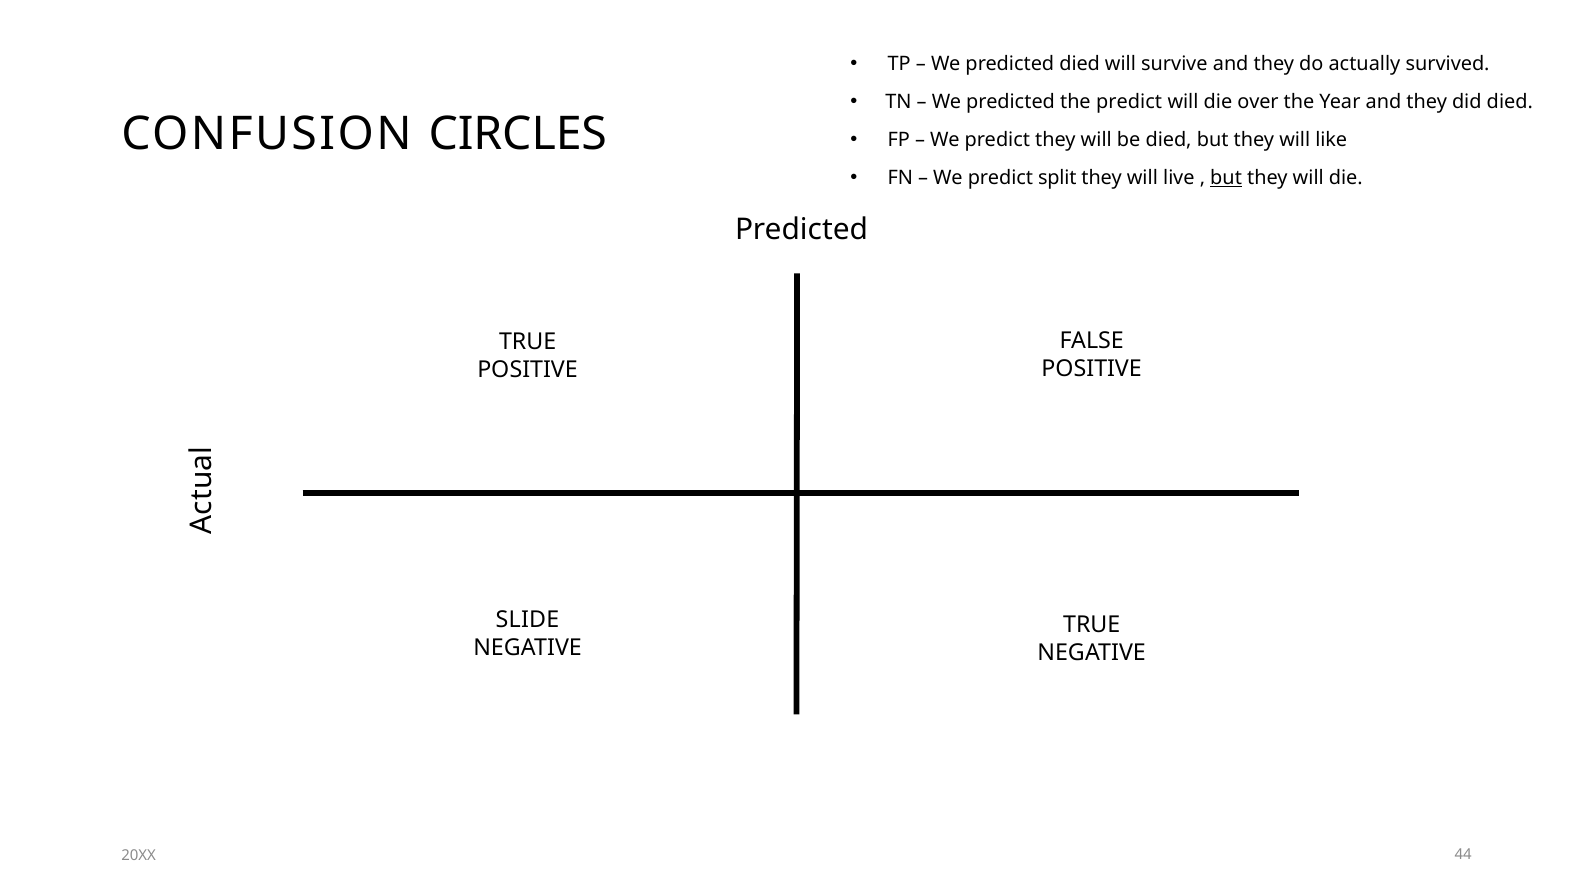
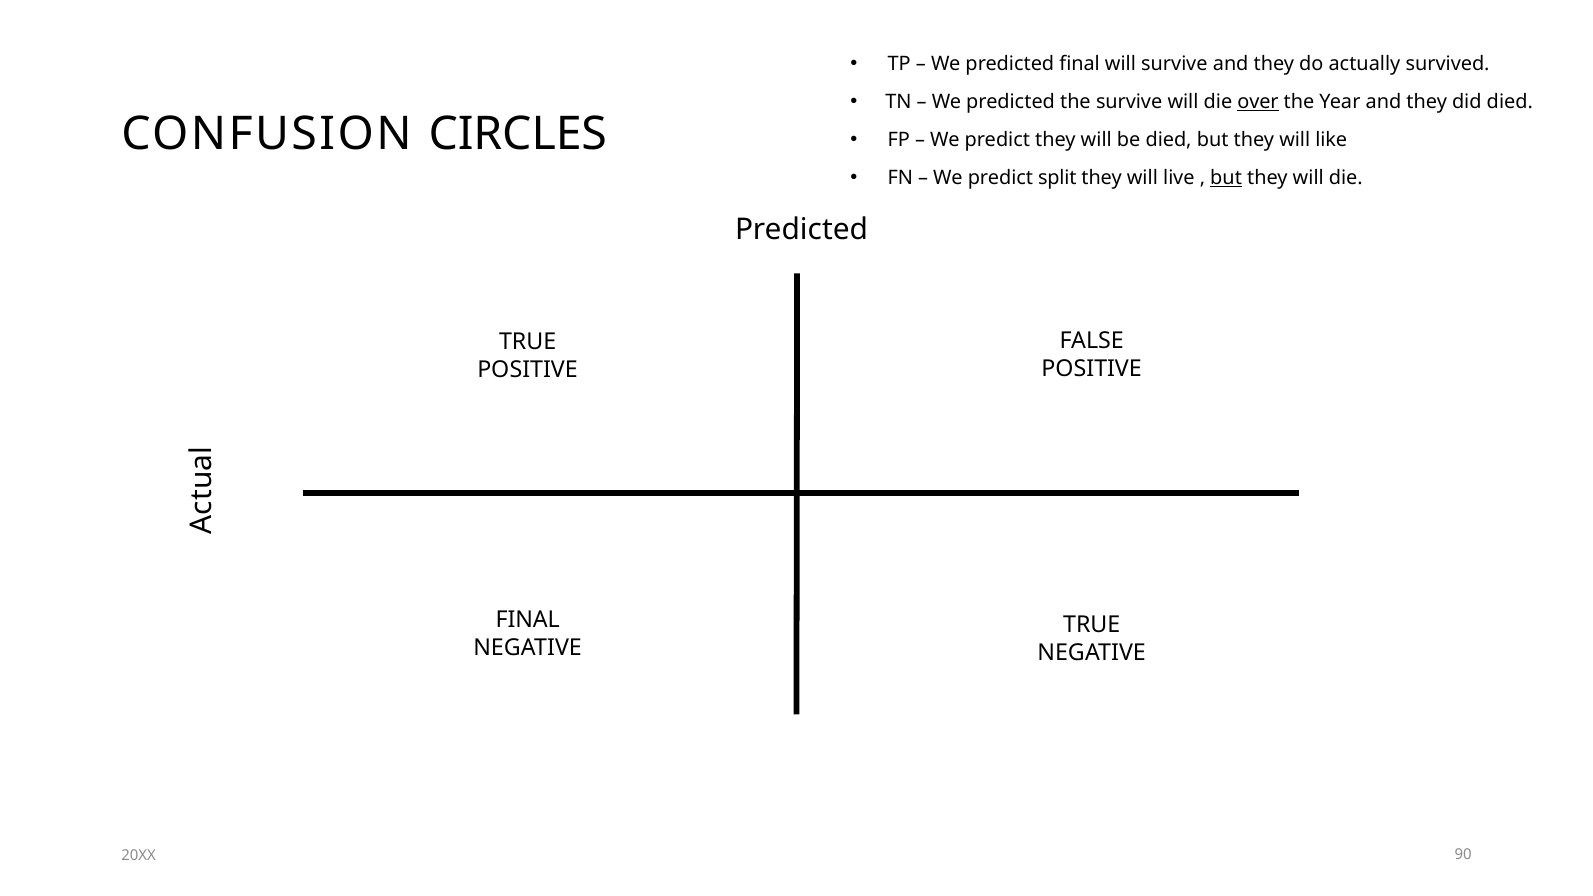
predicted died: died -> final
the predict: predict -> survive
over underline: none -> present
SLIDE at (528, 620): SLIDE -> FINAL
44: 44 -> 90
